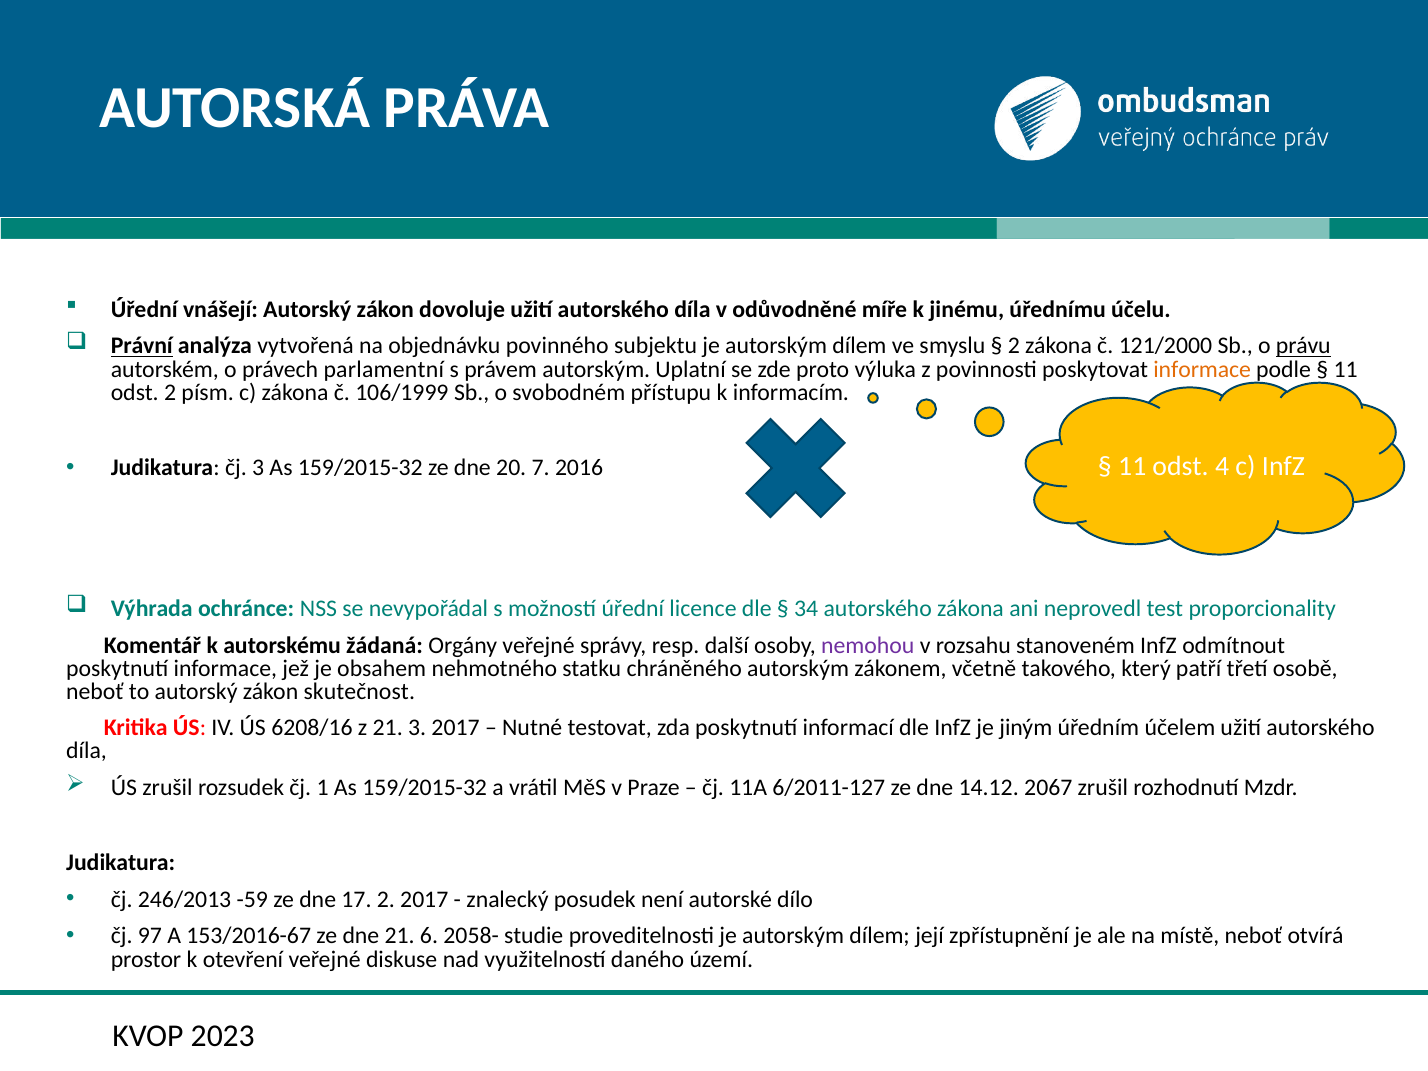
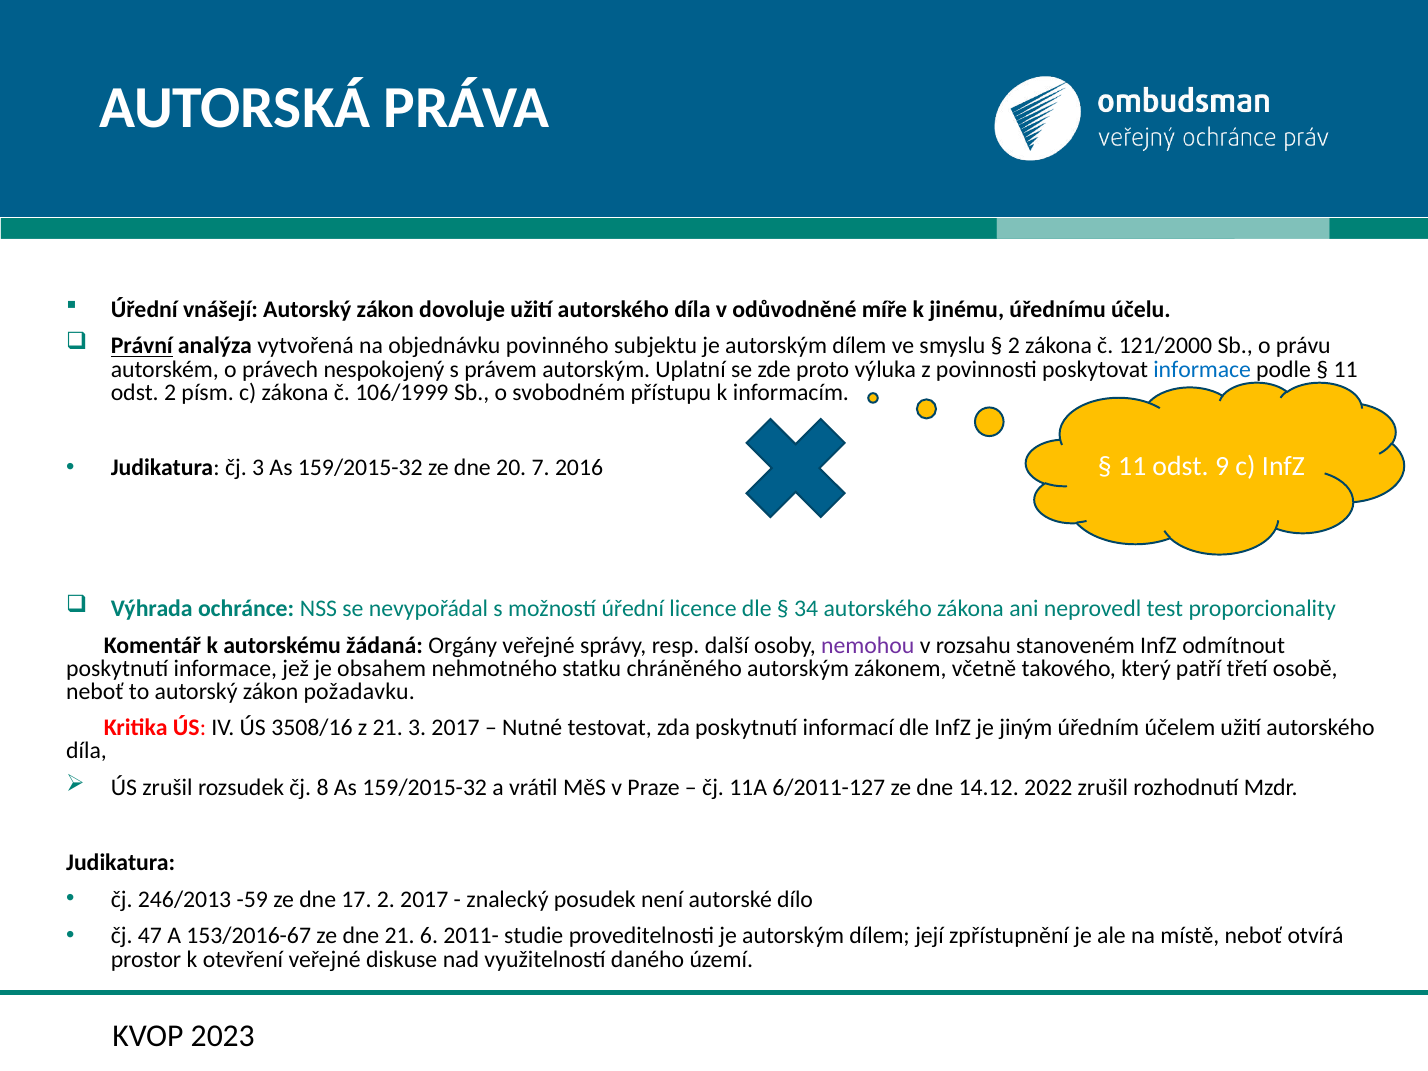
právu underline: present -> none
parlamentní: parlamentní -> nespokojený
informace at (1202, 369) colour: orange -> blue
4: 4 -> 9
skutečnost: skutečnost -> požadavku
6208/16: 6208/16 -> 3508/16
1: 1 -> 8
2067: 2067 -> 2022
97: 97 -> 47
2058-: 2058- -> 2011-
